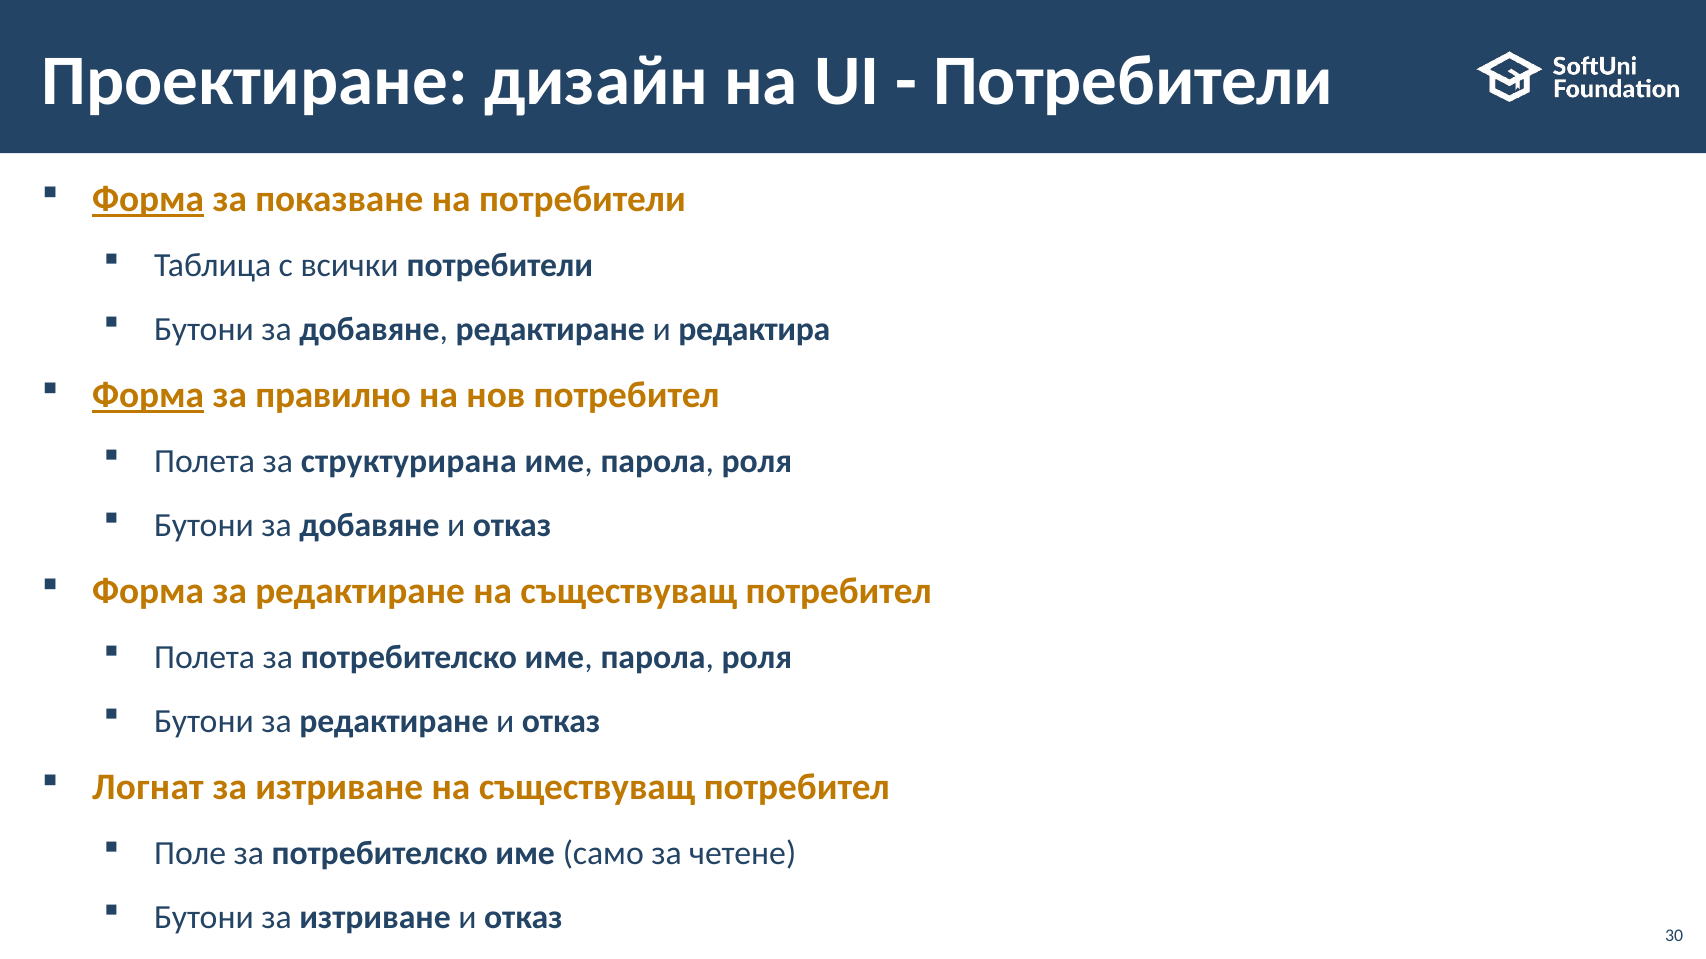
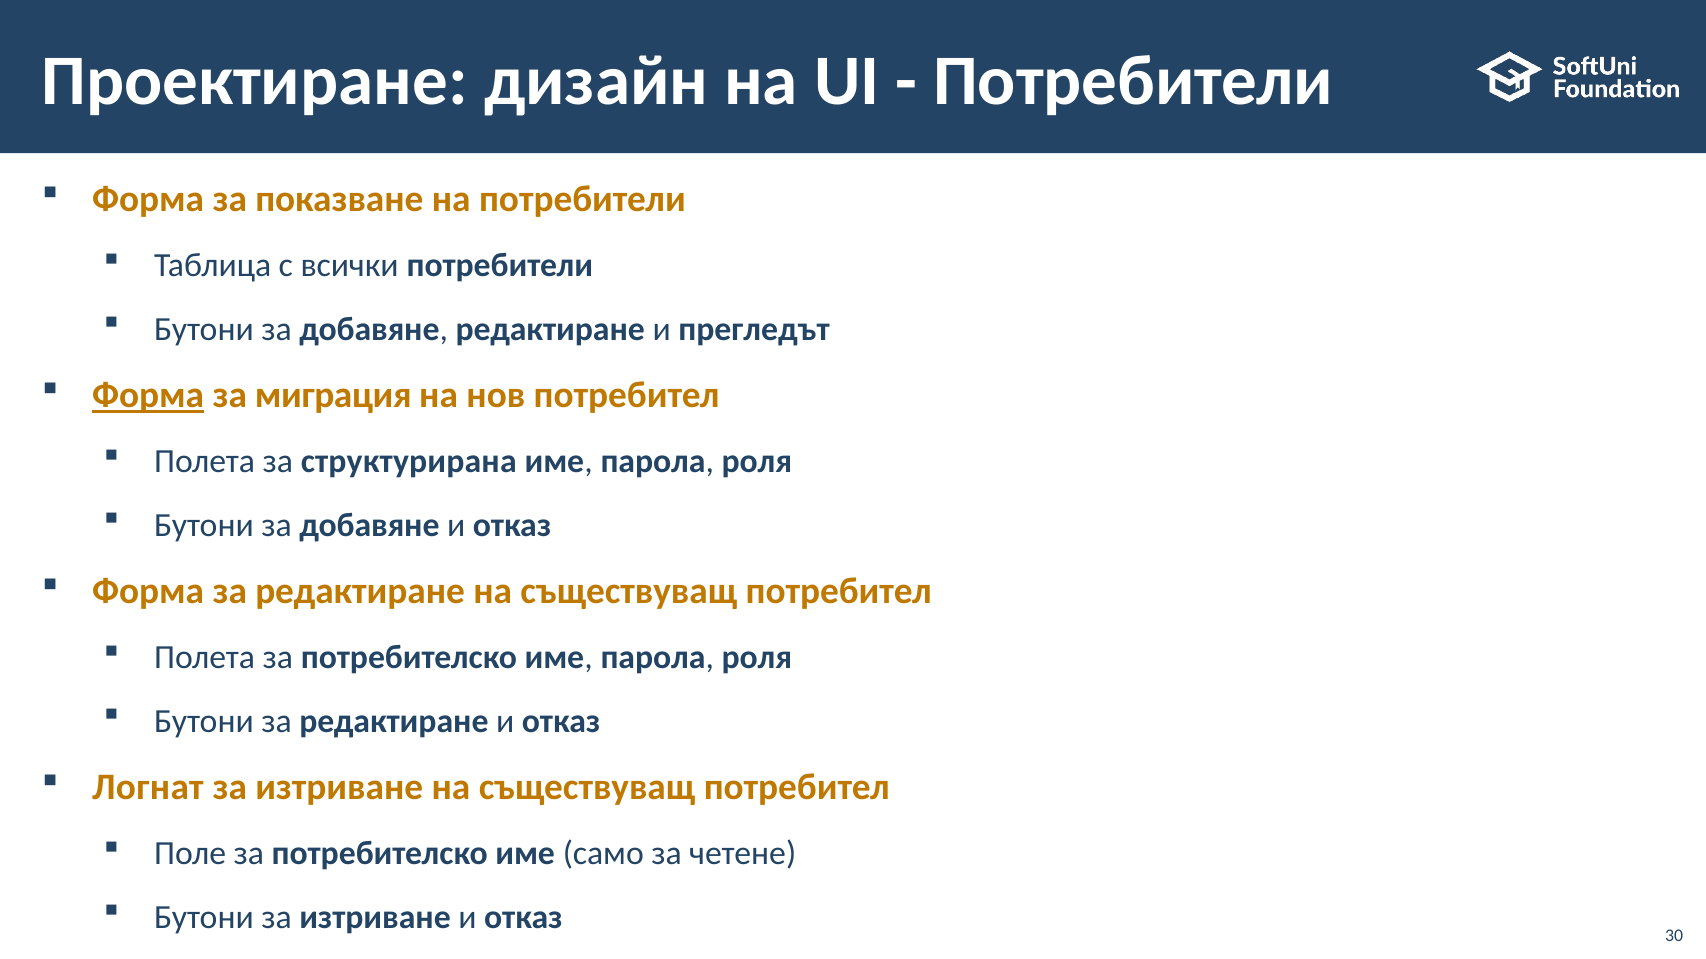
Форма at (148, 200) underline: present -> none
редактира: редактира -> прегледът
правилно: правилно -> миграция
